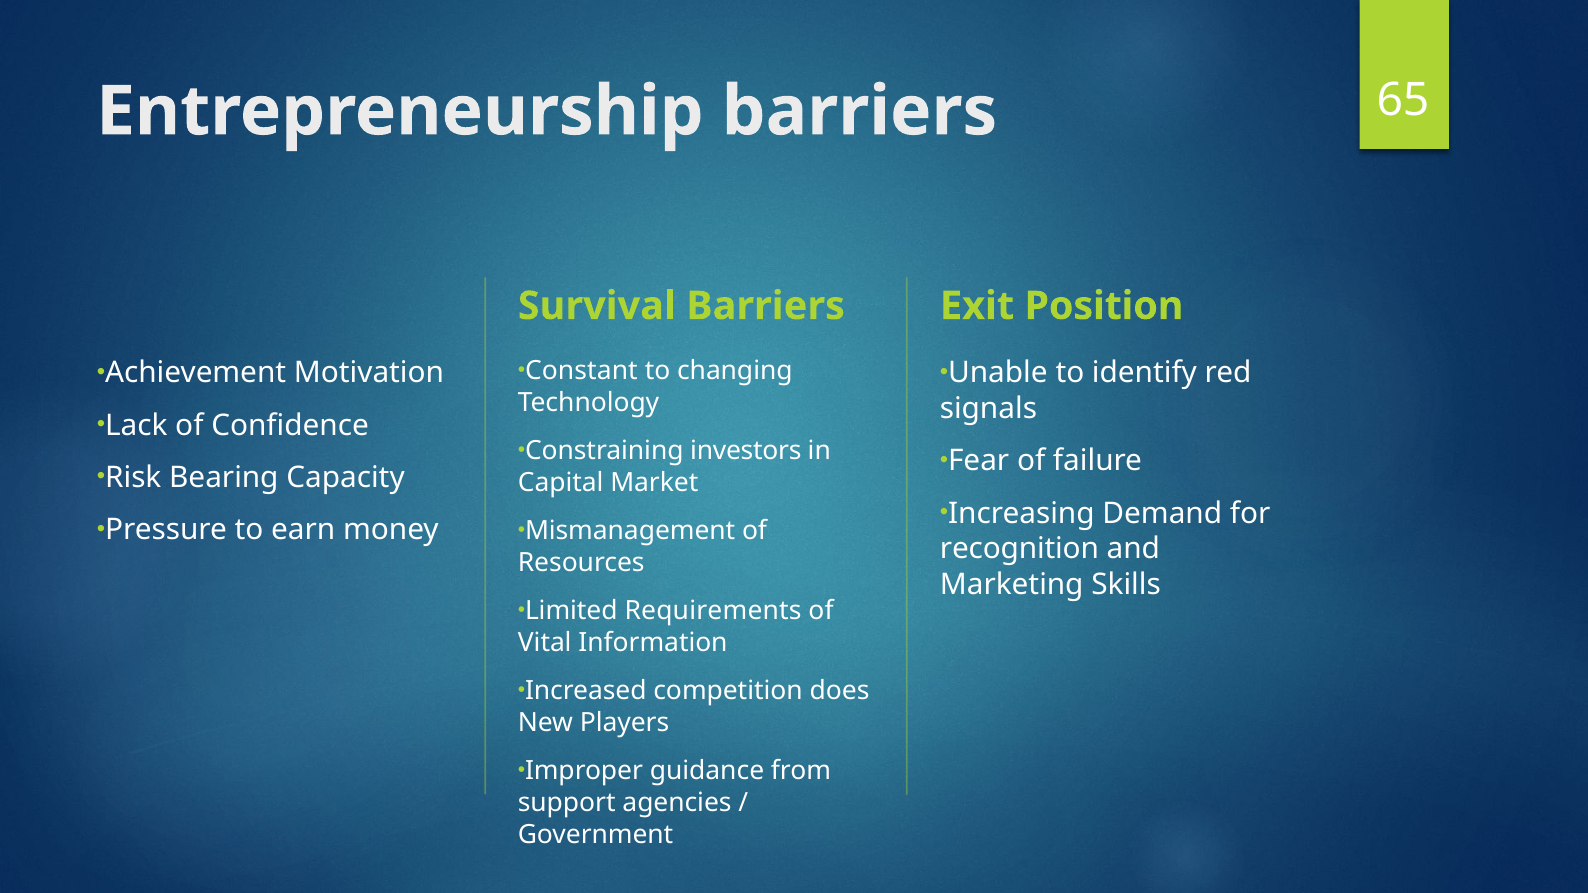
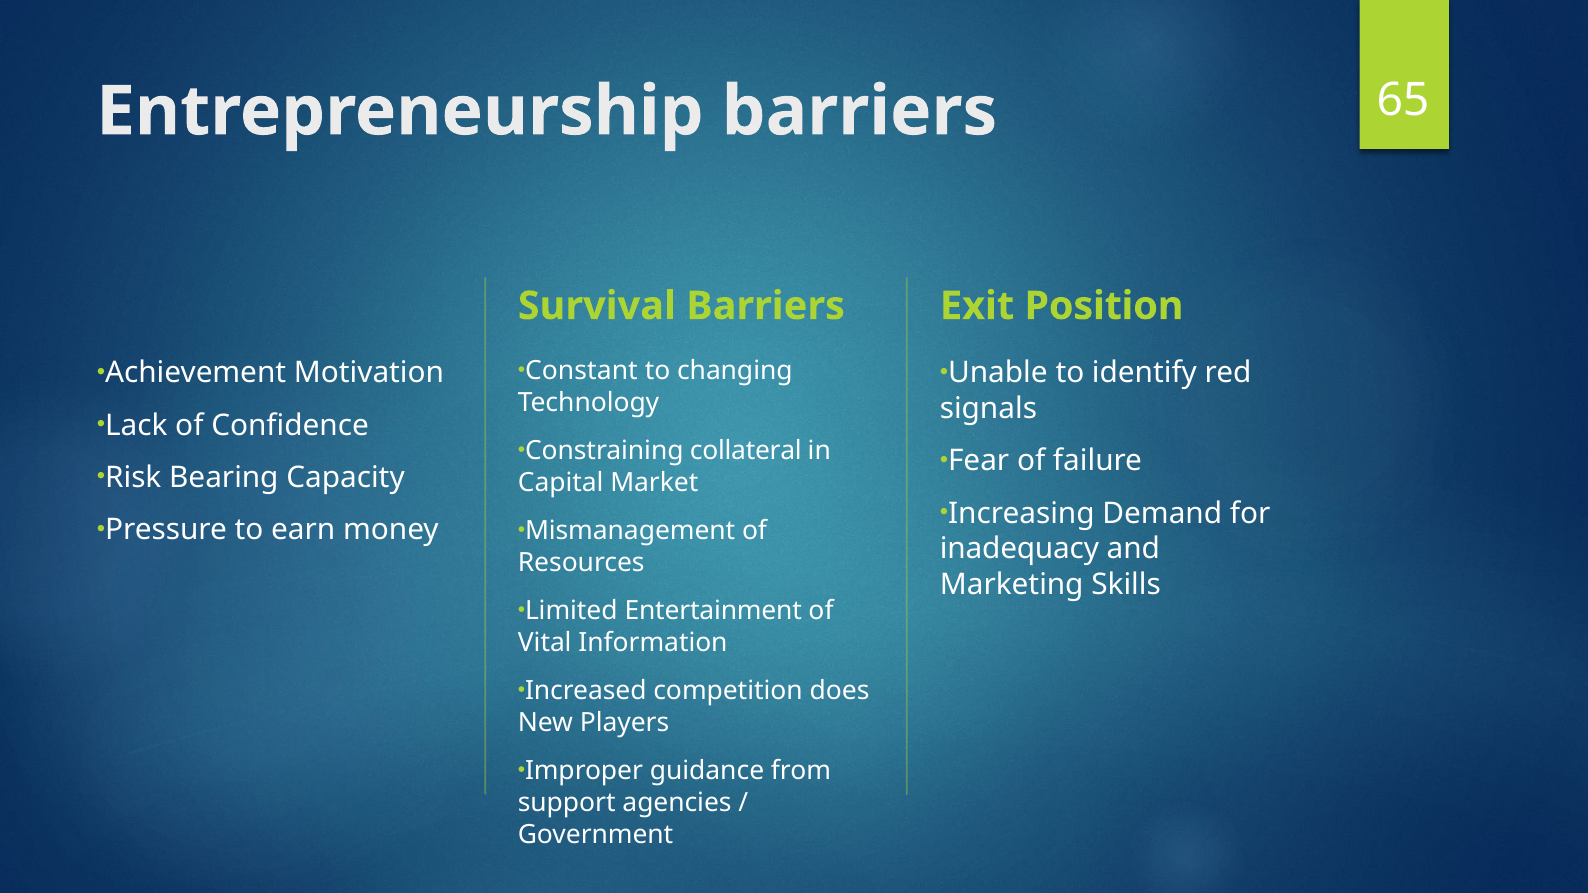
investors: investors -> collateral
recognition: recognition -> inadequacy
Requirements: Requirements -> Entertainment
